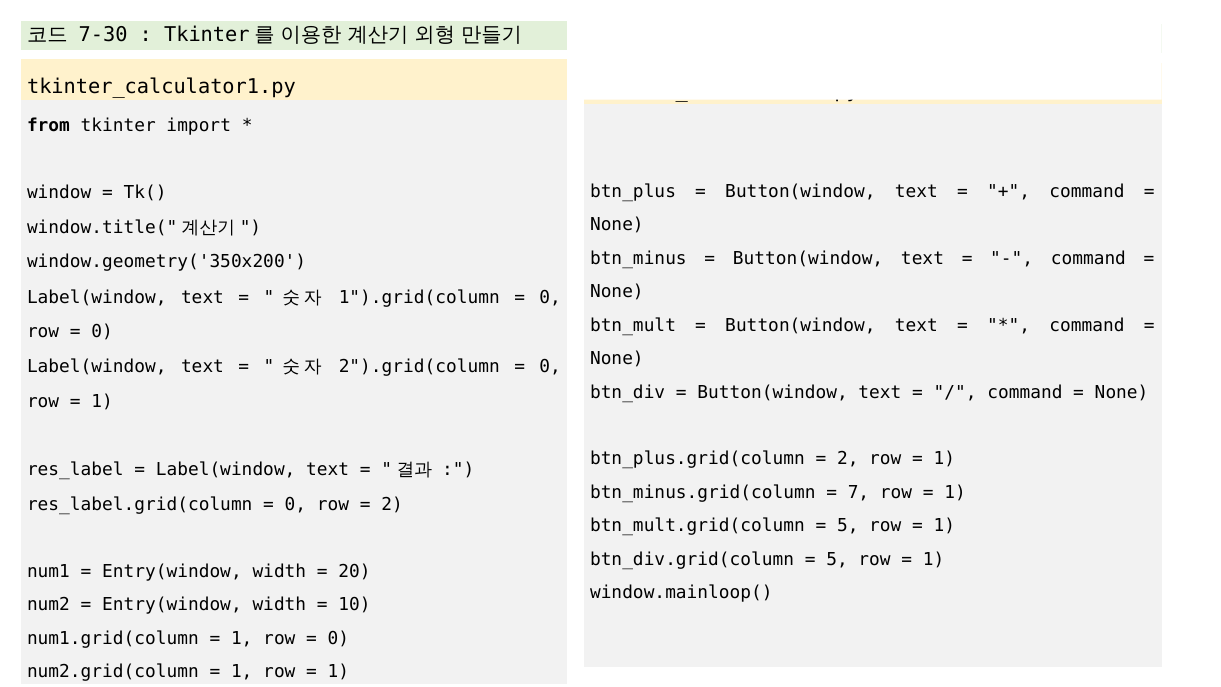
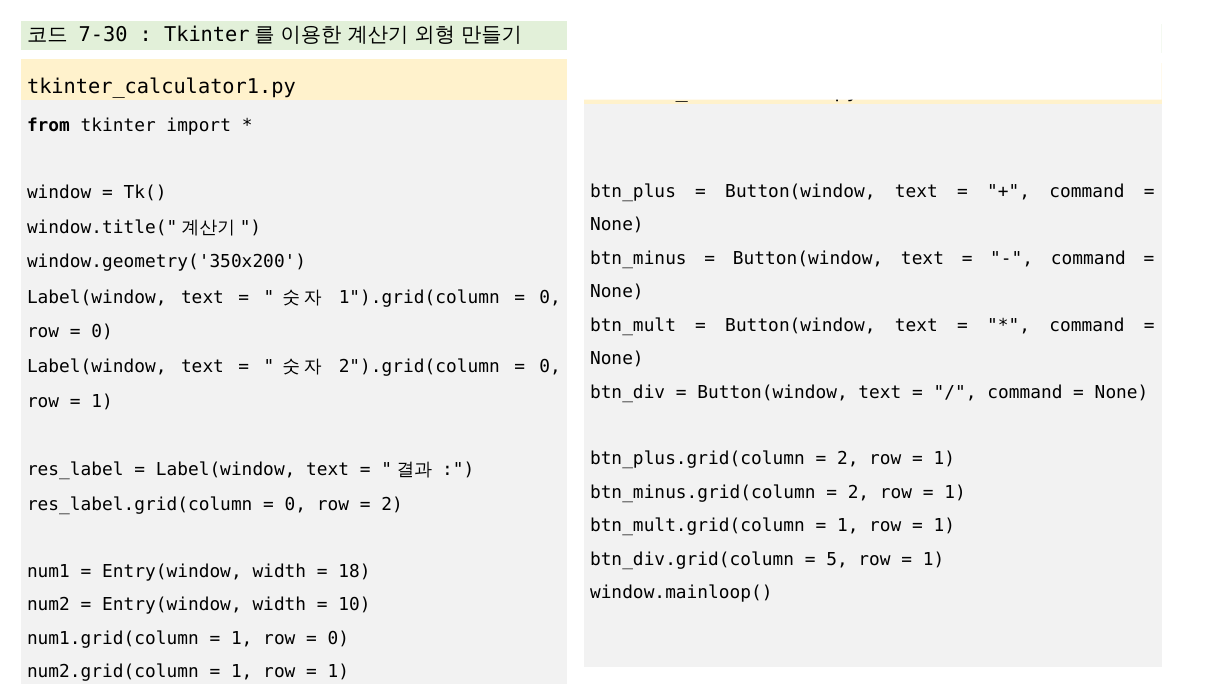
7 at (858, 492): 7 -> 2
5 at (848, 526): 5 -> 1
20: 20 -> 18
